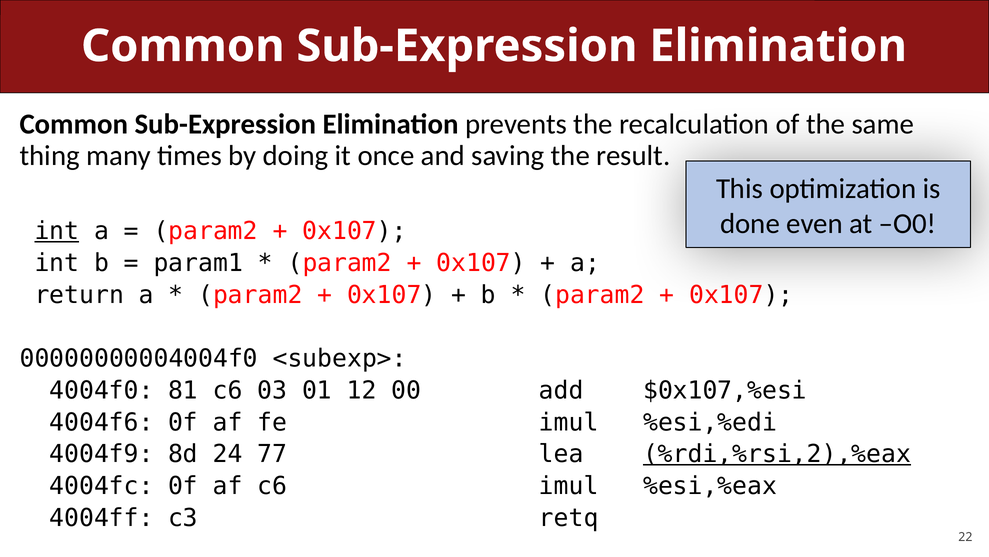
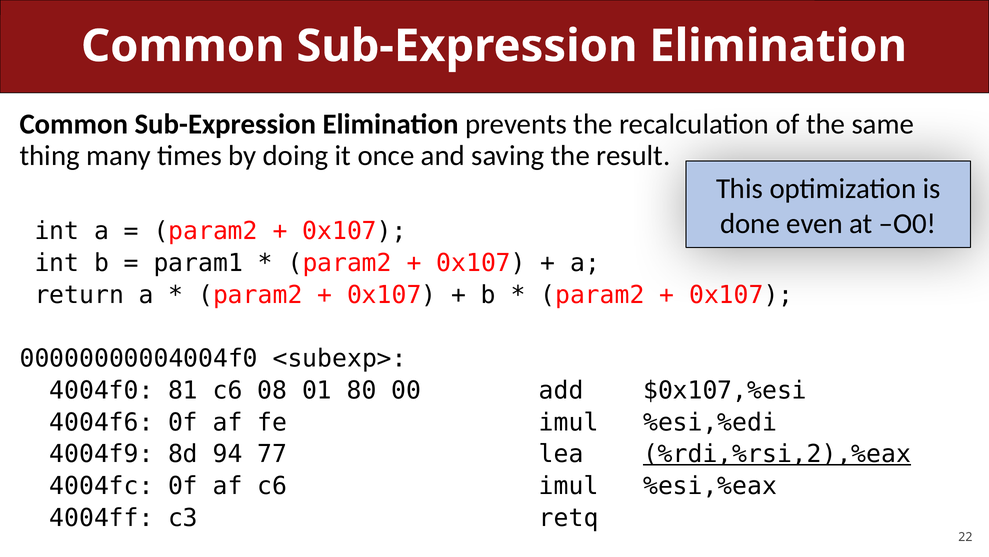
int at (57, 231) underline: present -> none
03: 03 -> 08
12: 12 -> 80
24: 24 -> 94
